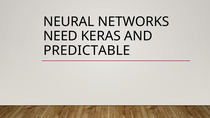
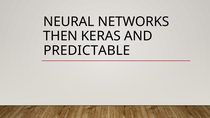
NEED: NEED -> THEN
